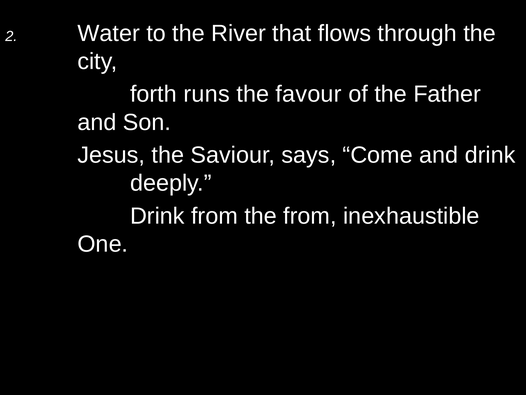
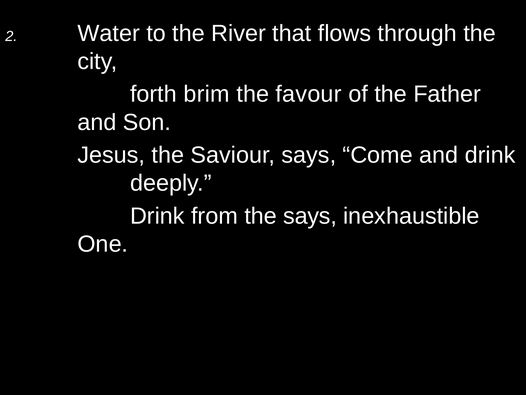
runs: runs -> brim
the from: from -> says
